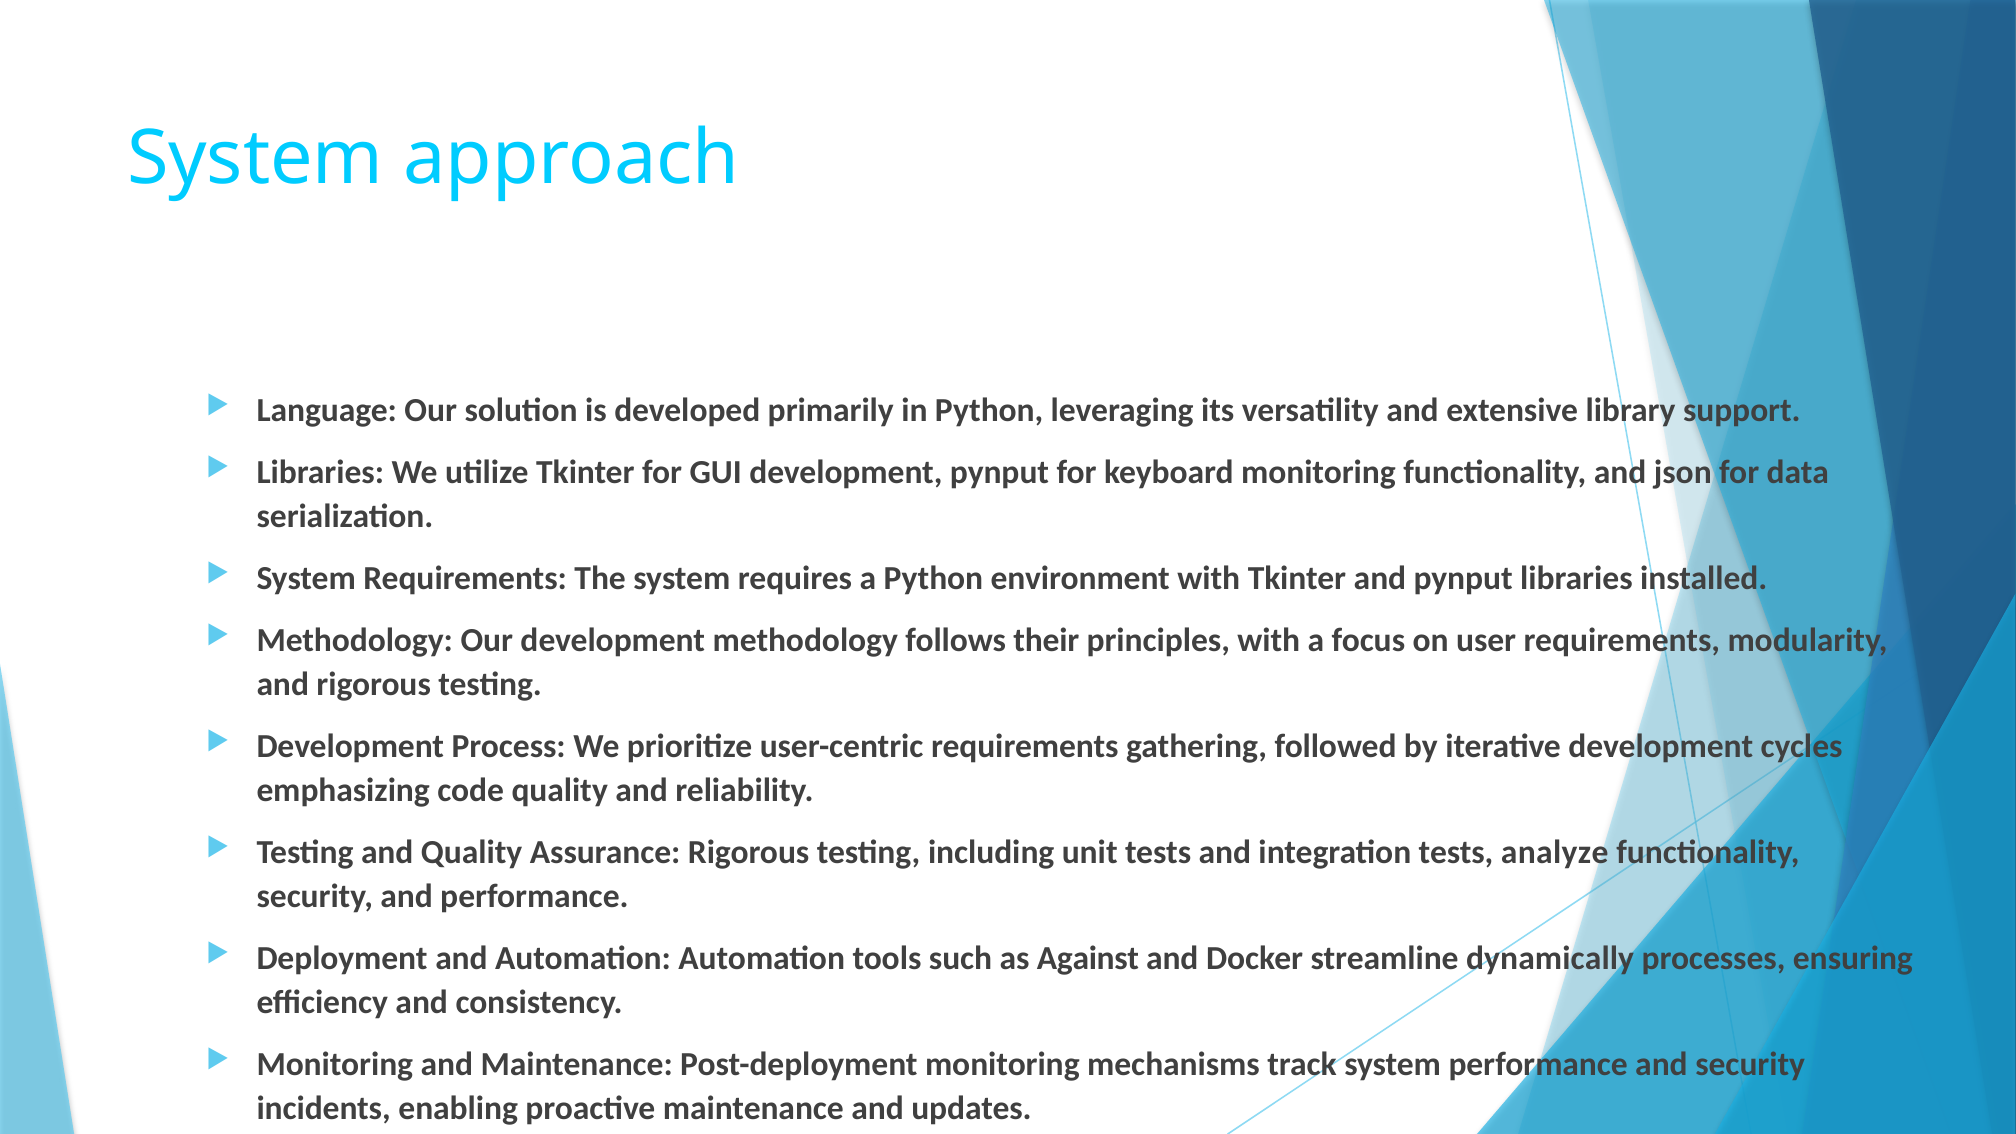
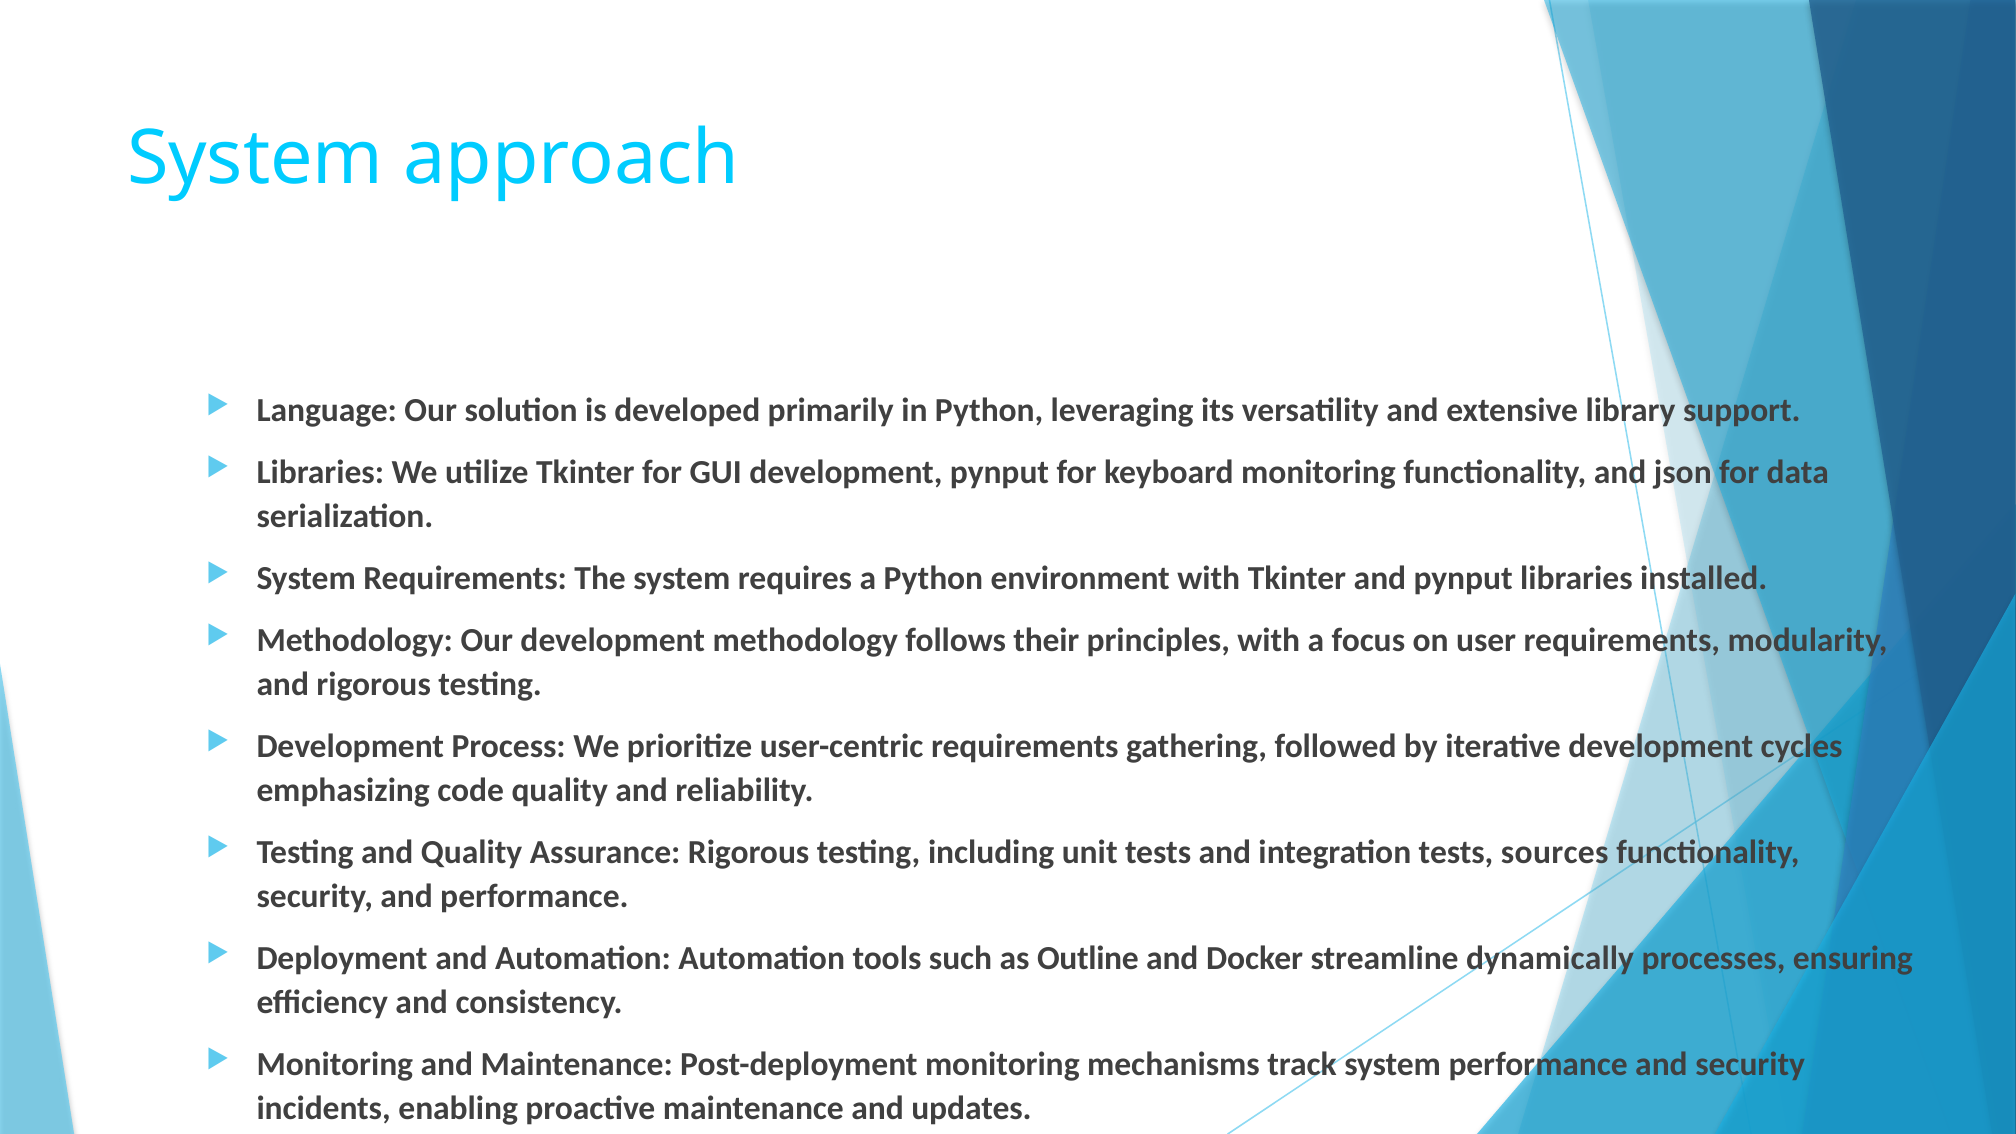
analyze: analyze -> sources
Against: Against -> Outline
